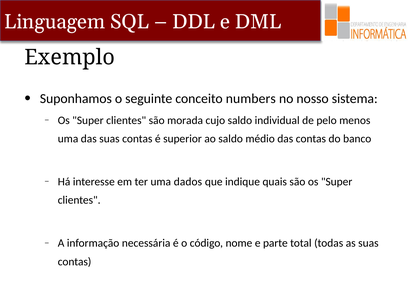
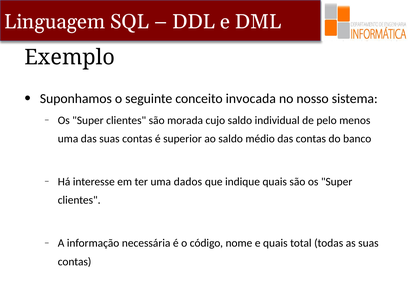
numbers: numbers -> invocada
e parte: parte -> quais
